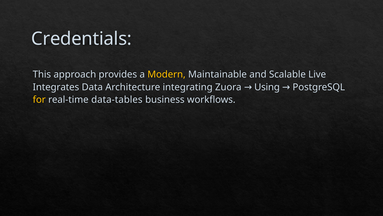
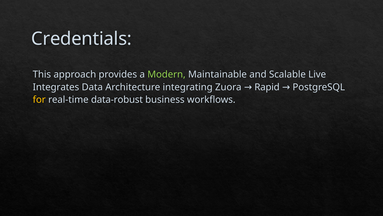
Modern colour: yellow -> light green
Using: Using -> Rapid
data-tables: data-tables -> data-robust
